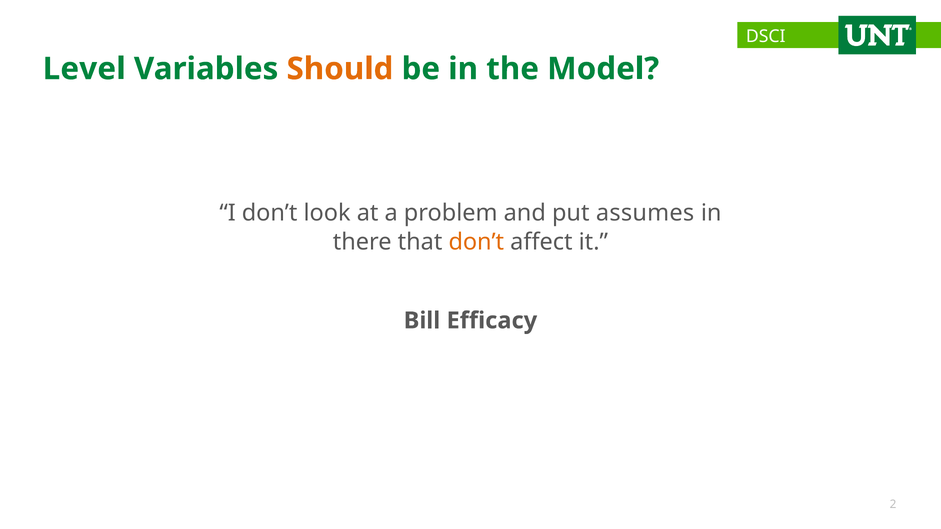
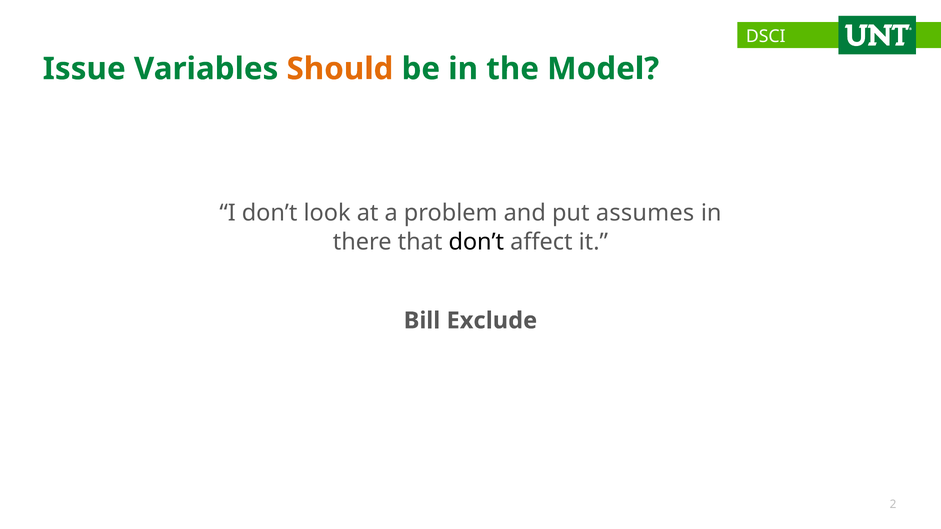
Level: Level -> Issue
don’t at (476, 242) colour: orange -> black
Efficacy: Efficacy -> Exclude
